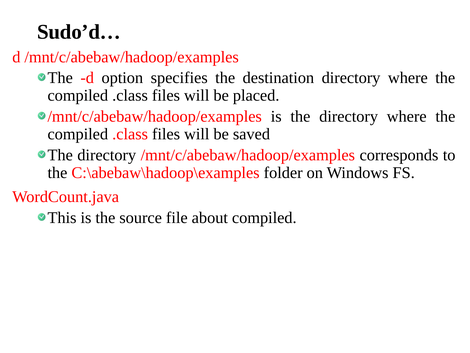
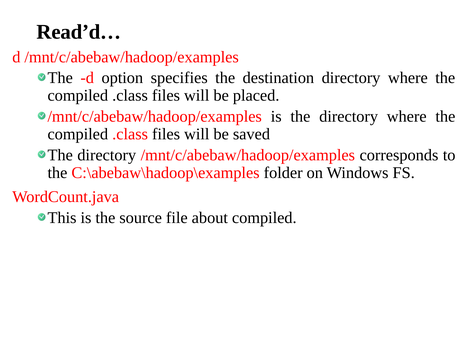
Sudo’d…: Sudo’d… -> Read’d…
